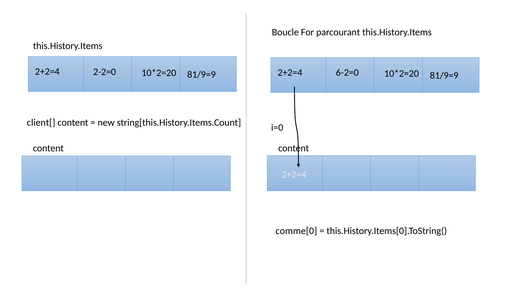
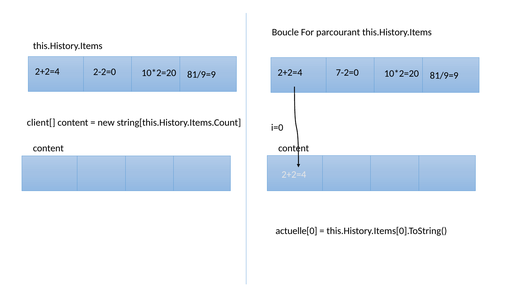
6-2=0: 6-2=0 -> 7-2=0
comme[0: comme[0 -> actuelle[0
